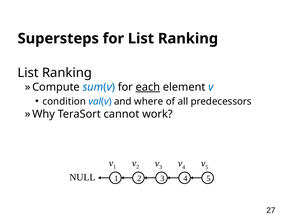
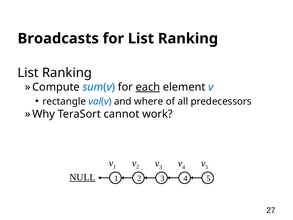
Supersteps: Supersteps -> Broadcasts
condition: condition -> rectangle
NULL underline: none -> present
